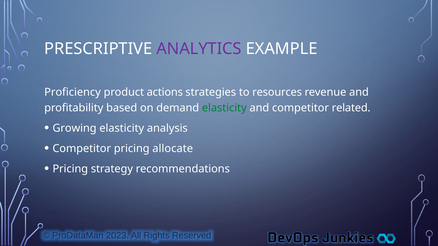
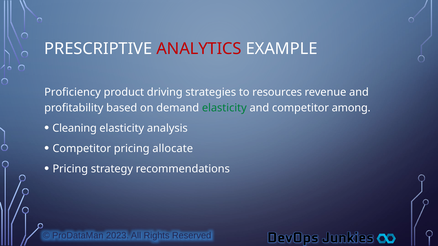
ANALYTICS colour: purple -> red
actions: actions -> driving
related: related -> among
Growing: Growing -> Cleaning
